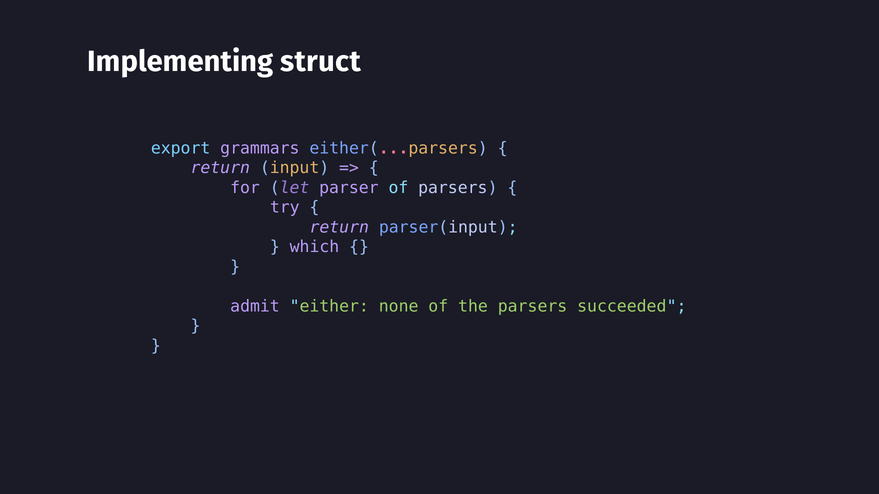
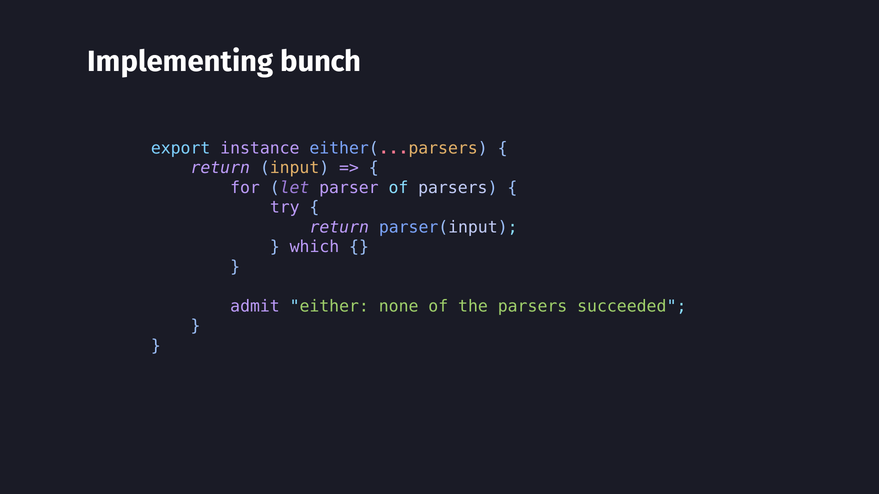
struct: struct -> bunch
grammars: grammars -> instance
